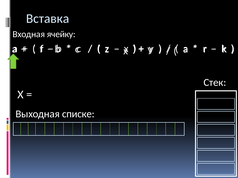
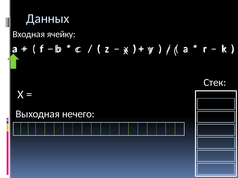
Вставка: Вставка -> Данных
списке: списке -> нечего
